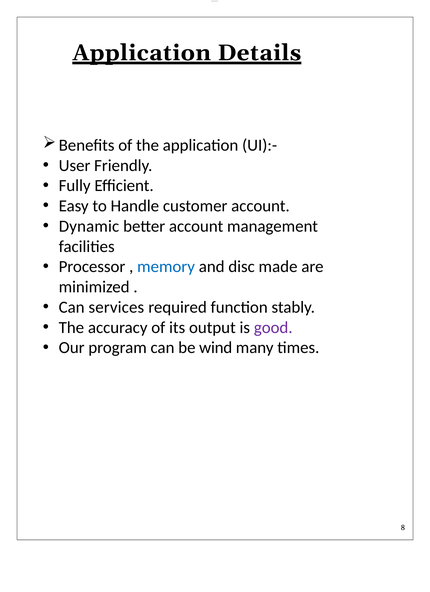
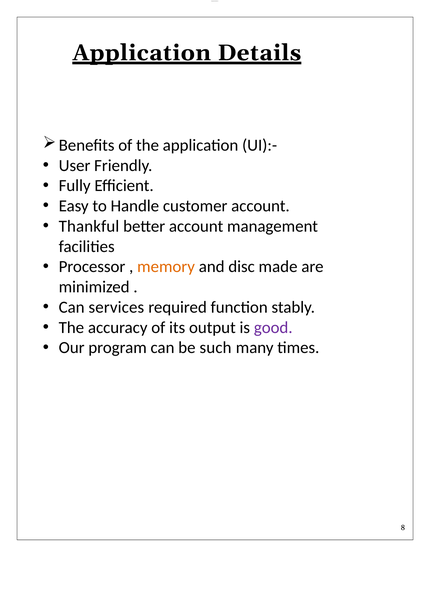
Dynamic: Dynamic -> Thankful
memory colour: blue -> orange
wind: wind -> such
